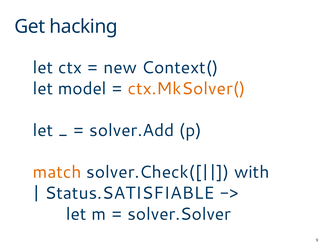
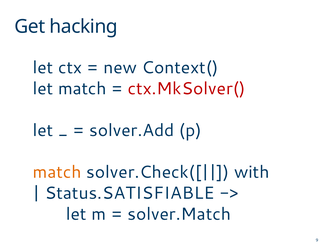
let model: model -> match
ctx.MkSolver( colour: orange -> red
solver.Solver: solver.Solver -> solver.Match
